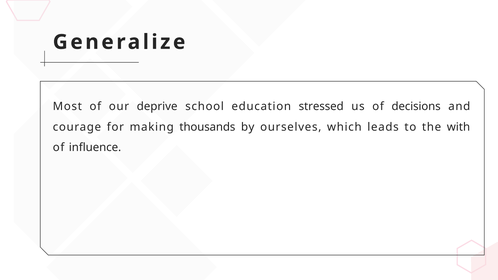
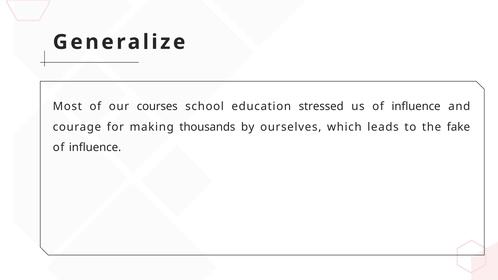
deprive: deprive -> courses
us of decisions: decisions -> influence
with: with -> fake
